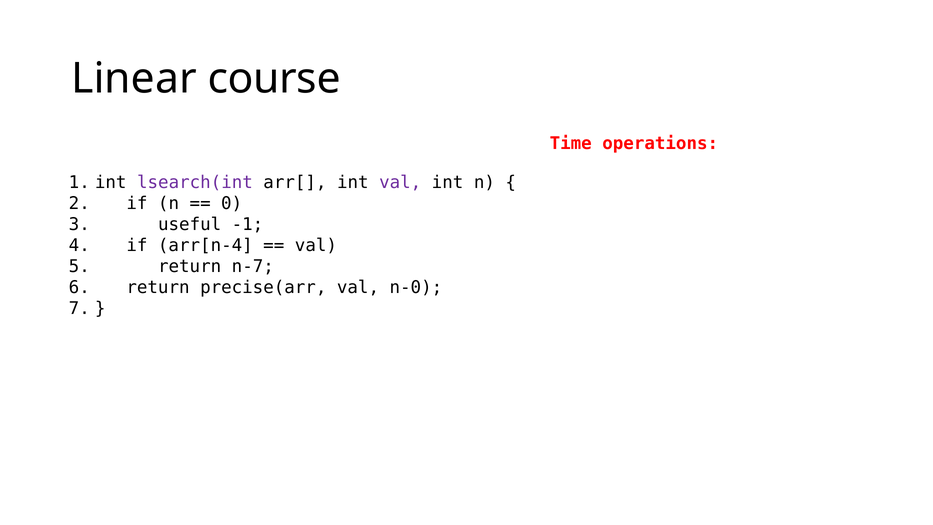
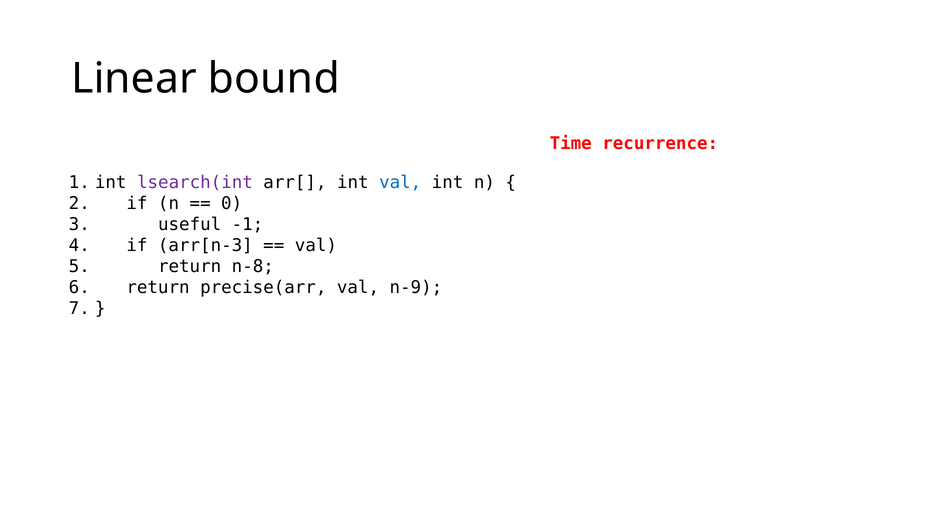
course: course -> bound
operations: operations -> recurrence
val at (400, 182) colour: purple -> blue
arr[n-4: arr[n-4 -> arr[n-3
n-7: n-7 -> n-8
n-0: n-0 -> n-9
